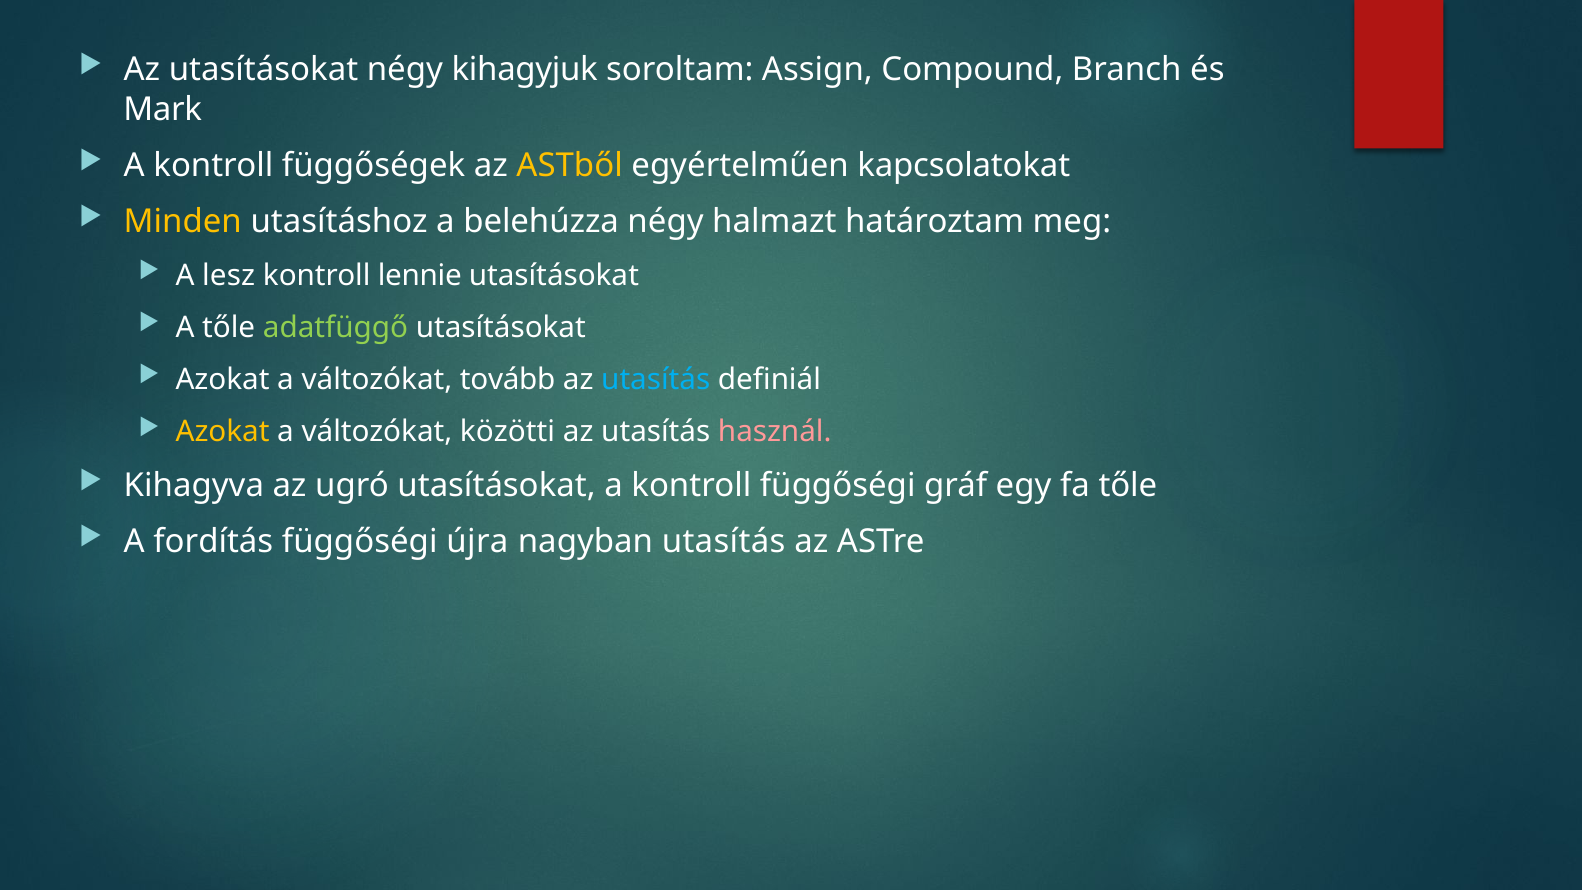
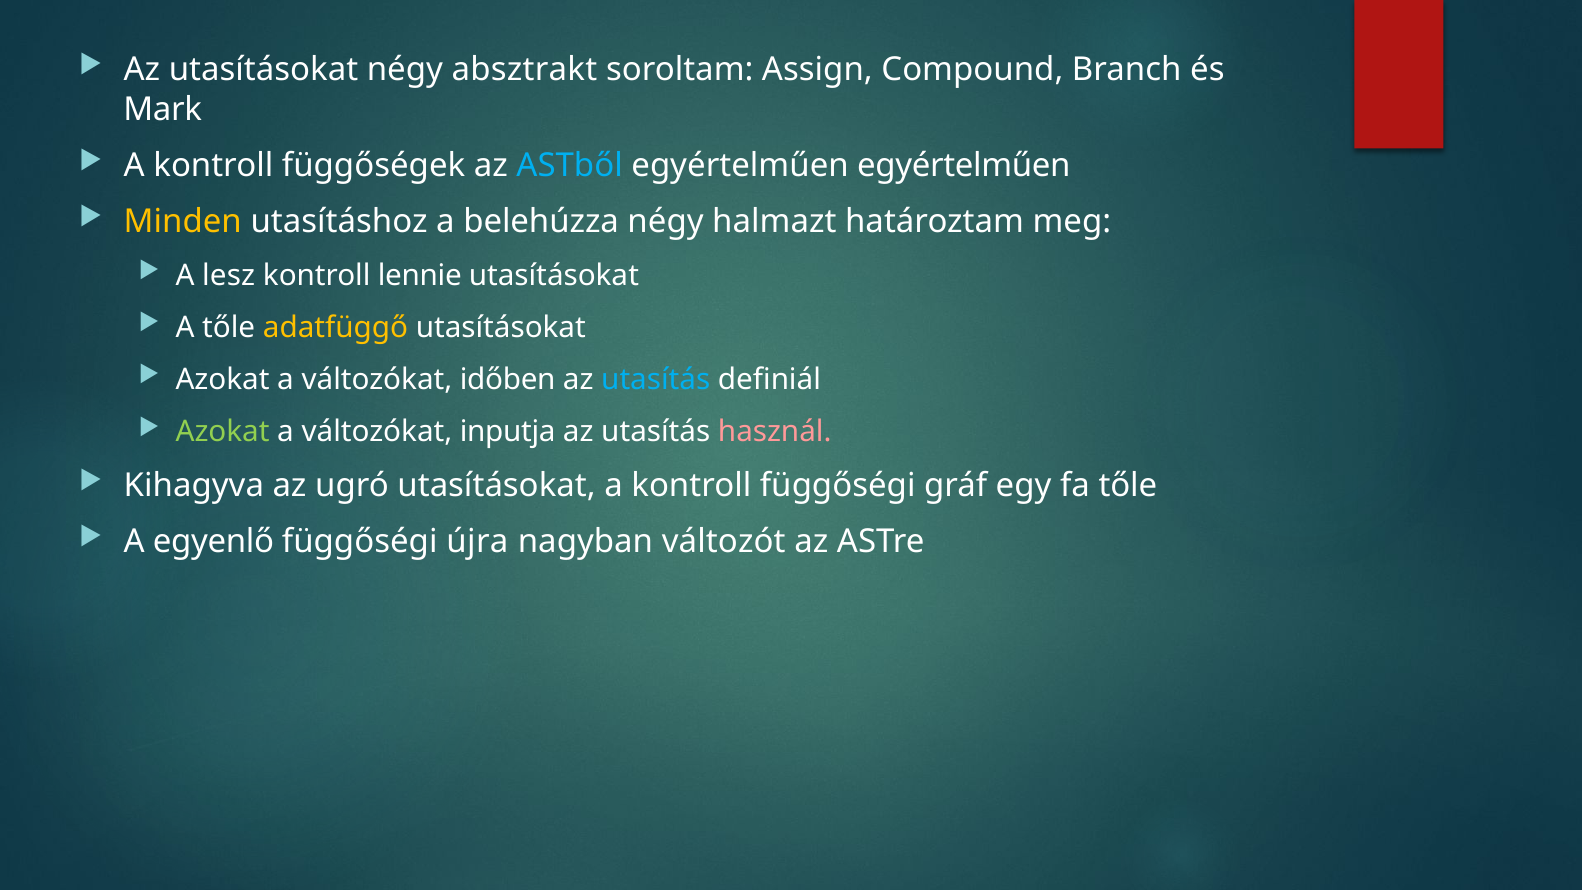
kihagyjuk: kihagyjuk -> absztrakt
ASTből colour: yellow -> light blue
egyértelműen kapcsolatokat: kapcsolatokat -> egyértelműen
adatfüggő colour: light green -> yellow
tovább: tovább -> időben
Azokat at (223, 431) colour: yellow -> light green
közötti: közötti -> inputja
fordítás: fordítás -> egyenlő
nagyban utasítás: utasítás -> változót
